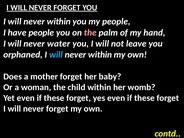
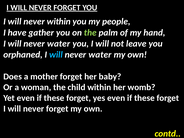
have people: people -> gather
the at (90, 33) colour: pink -> light green
within at (100, 55): within -> water
